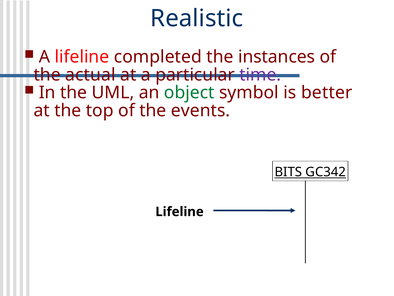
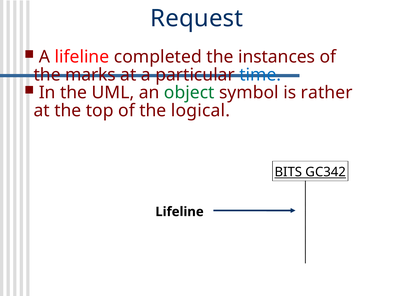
Realistic: Realistic -> Request
actual: actual -> marks
time colour: purple -> blue
better: better -> rather
events: events -> logical
